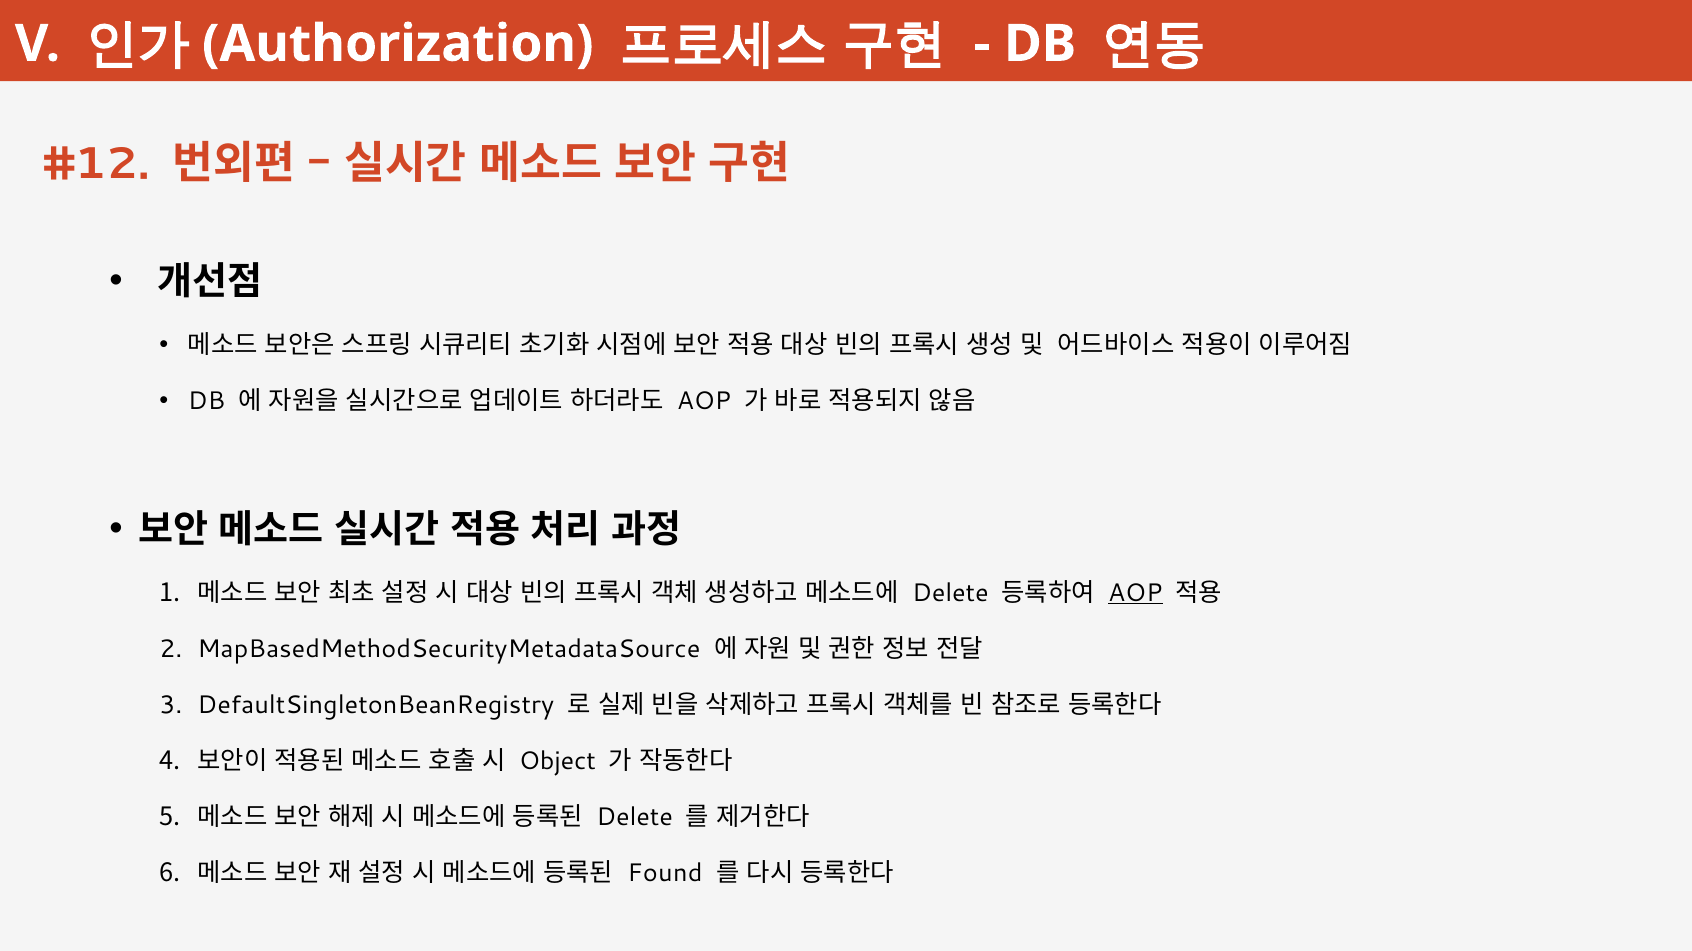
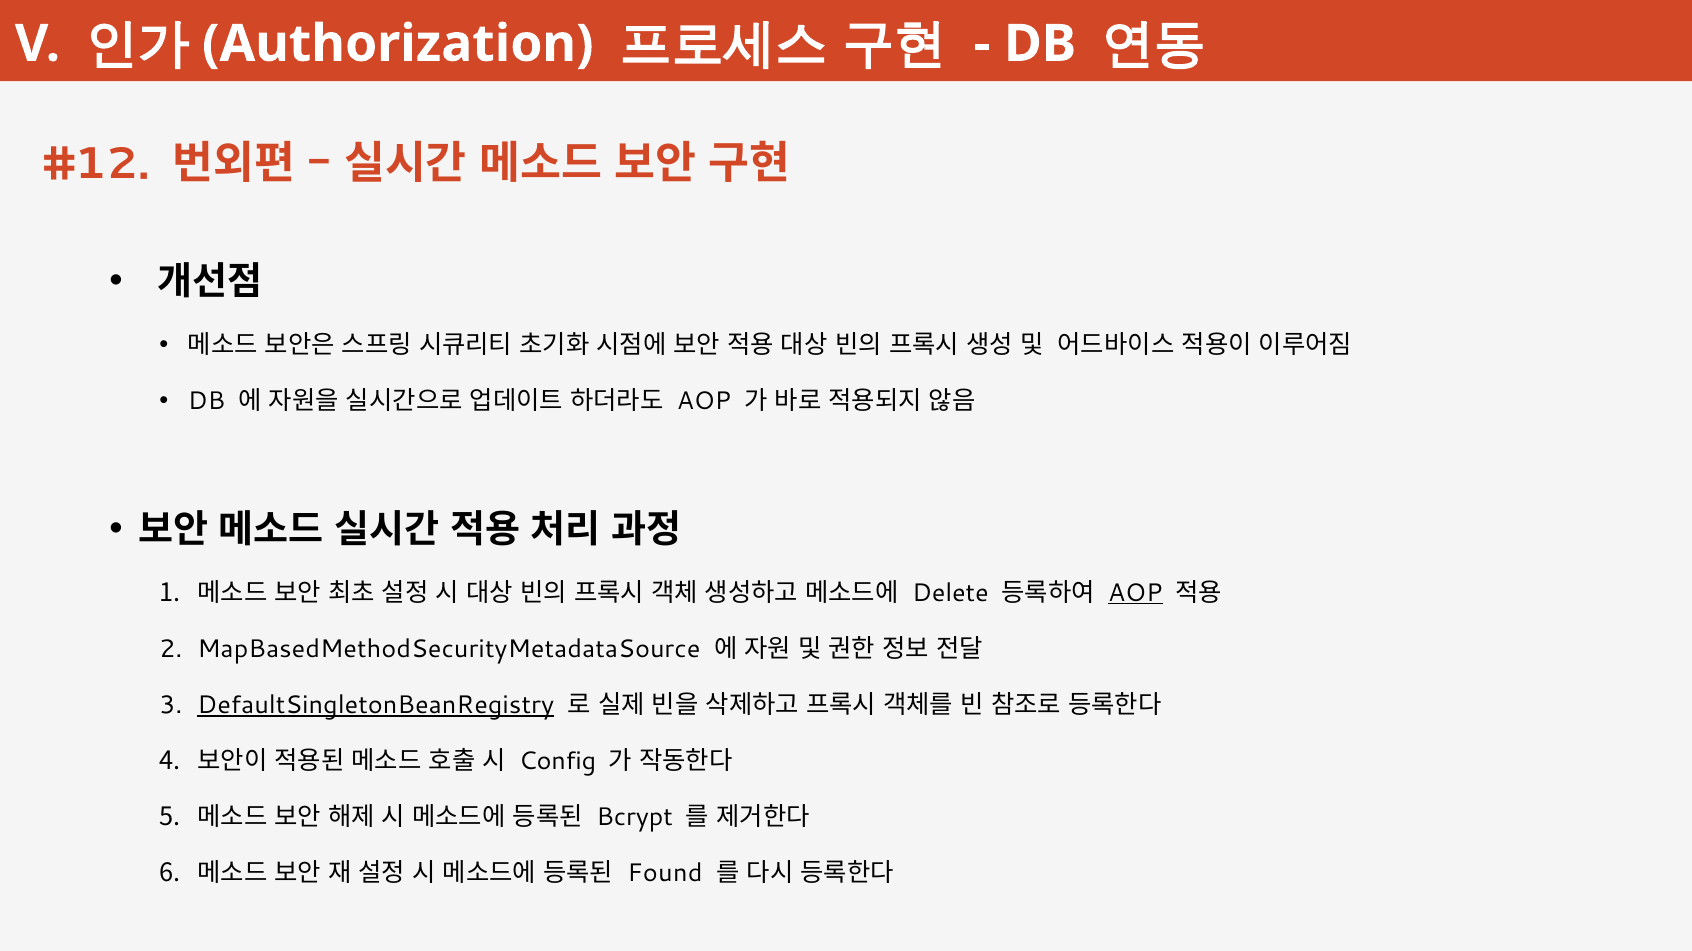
DefaultSingletonBeanRegistry underline: none -> present
Object: Object -> Config
Delete at (635, 818): Delete -> Bcrypt
